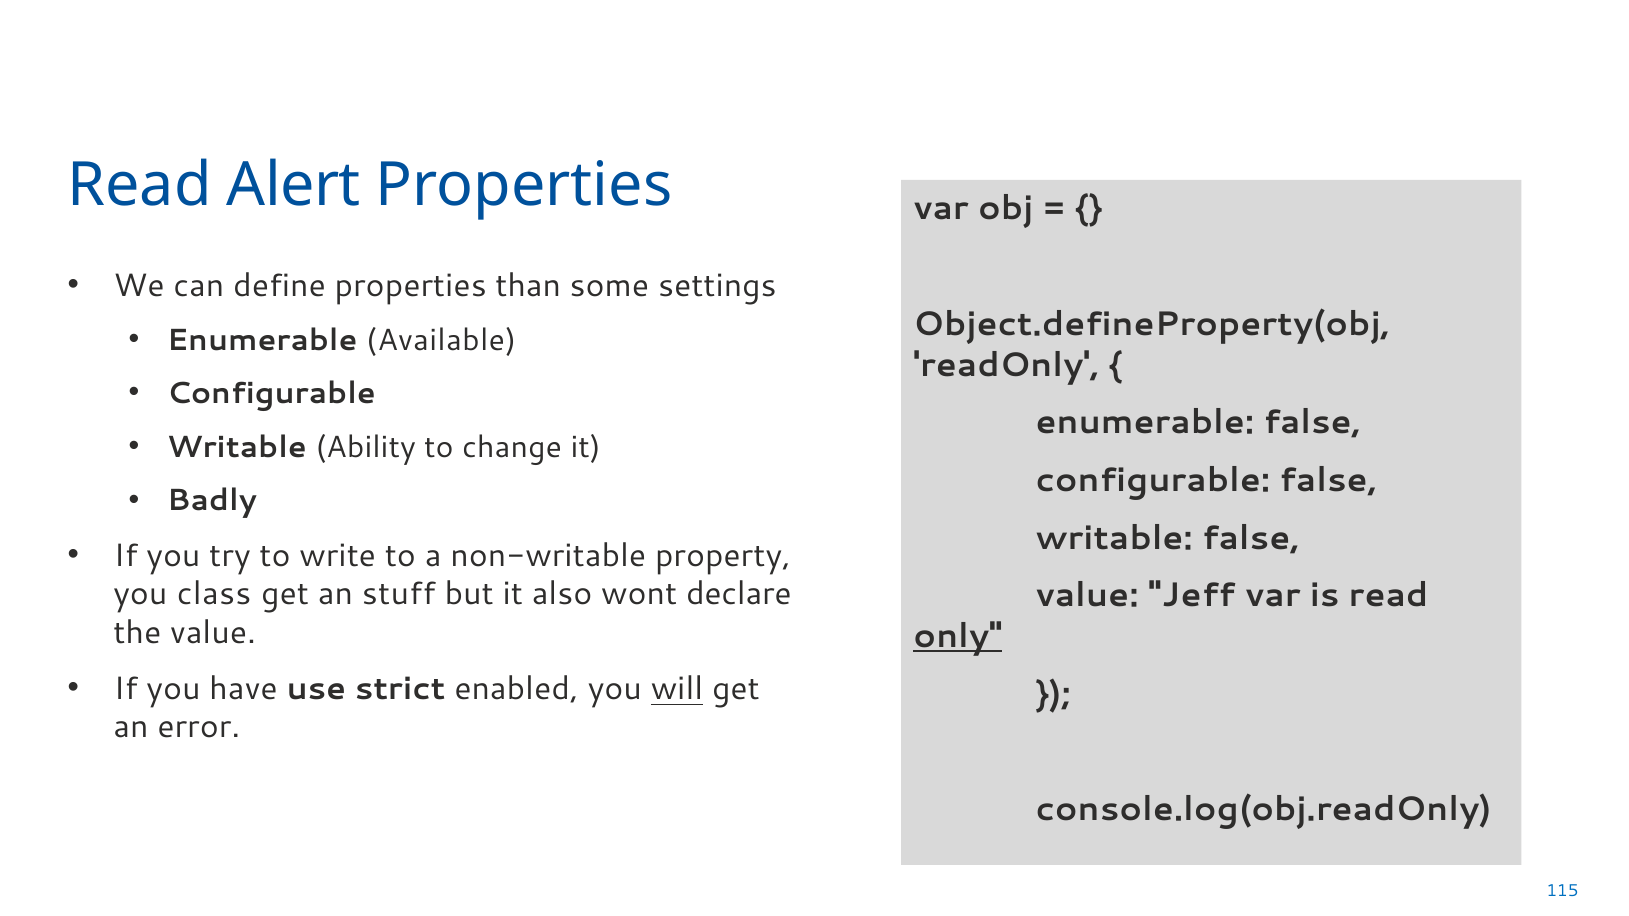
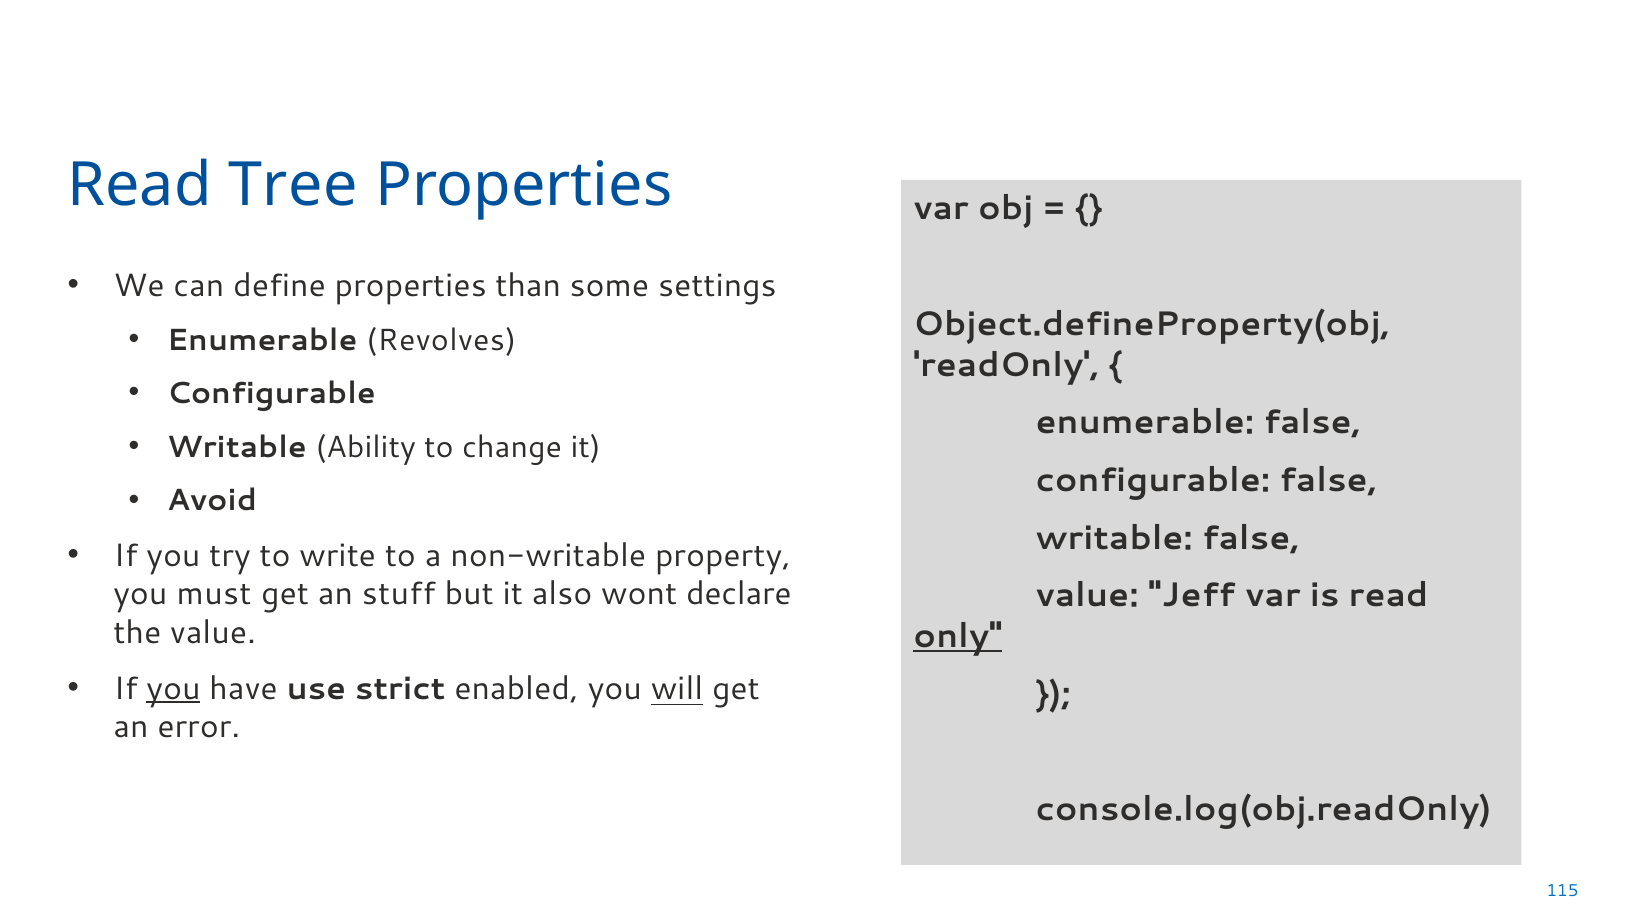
Alert: Alert -> Tree
Available: Available -> Revolves
Badly: Badly -> Avoid
class: class -> must
you at (173, 689) underline: none -> present
